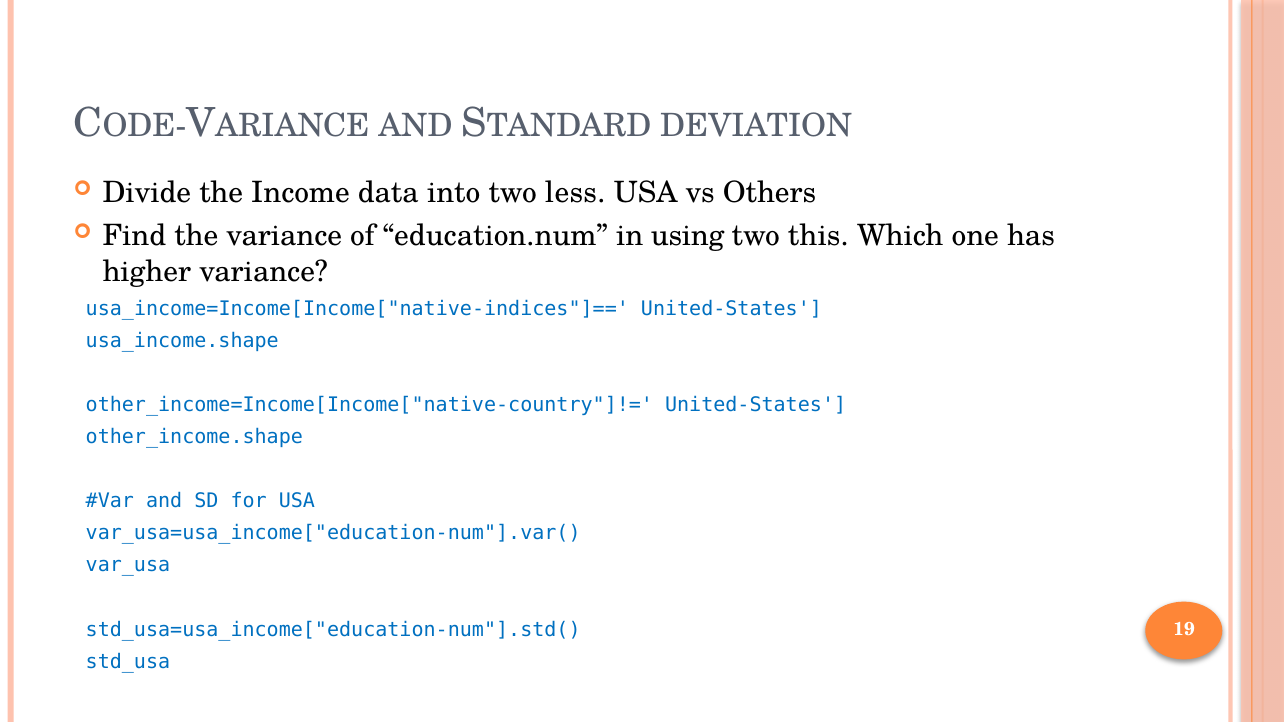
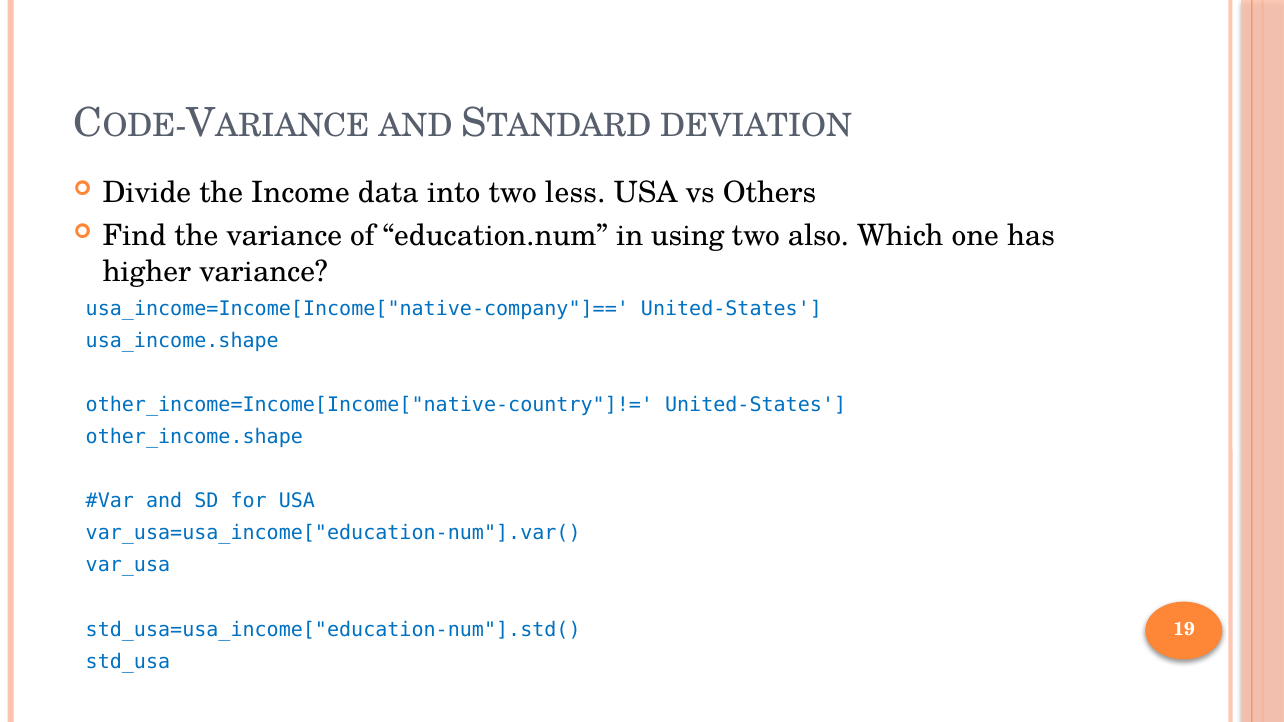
this: this -> also
usa_income=Income[Income["native-indices"]==: usa_income=Income[Income["native-indices"]== -> usa_income=Income[Income["native-company"]==
